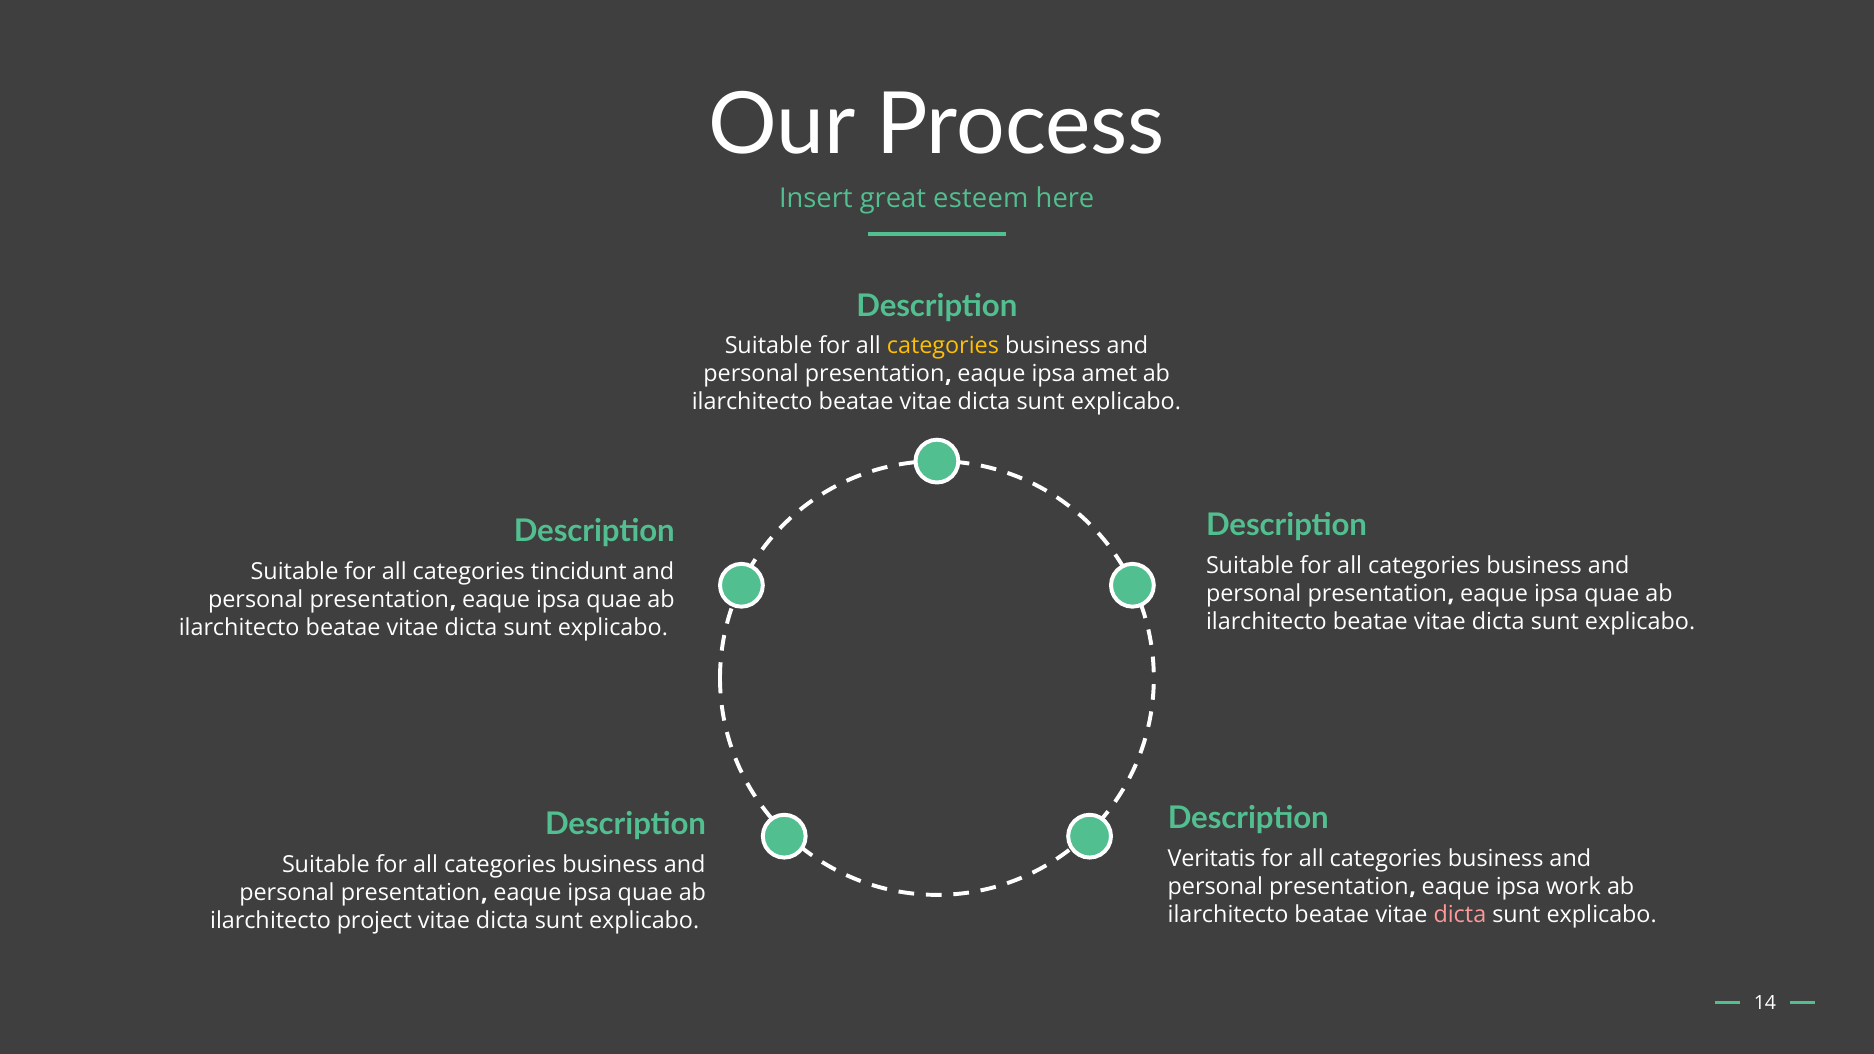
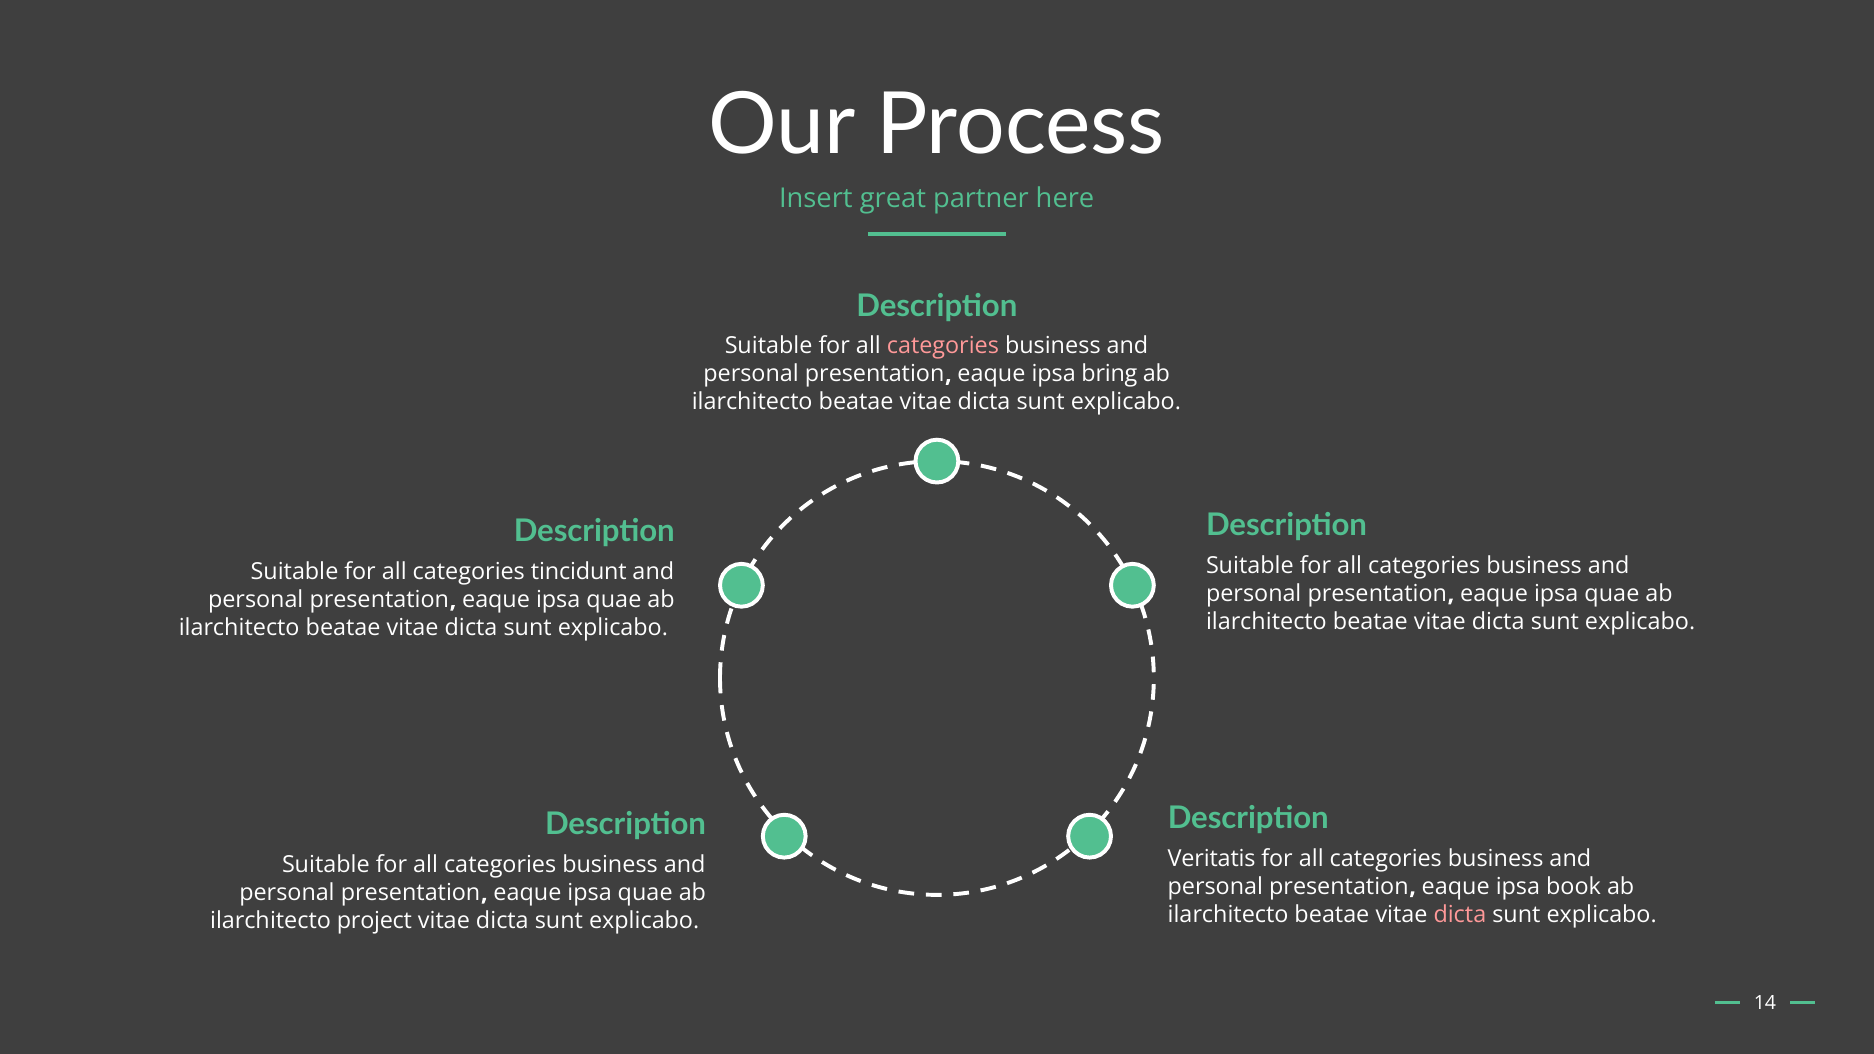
esteem: esteem -> partner
categories at (943, 346) colour: yellow -> pink
amet: amet -> bring
work: work -> book
